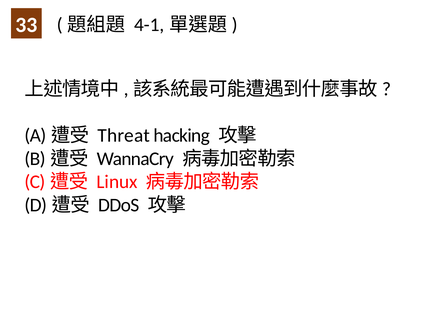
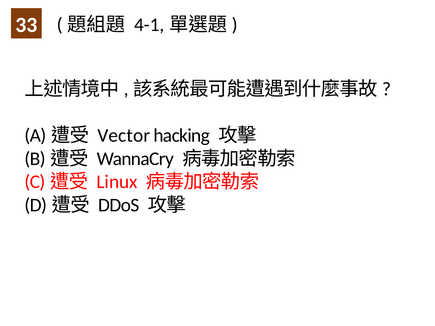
Threat: Threat -> Vector
